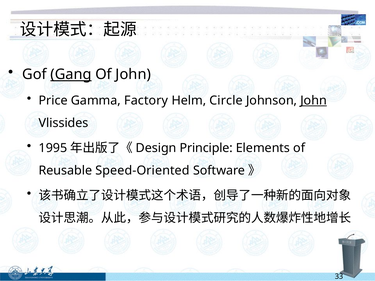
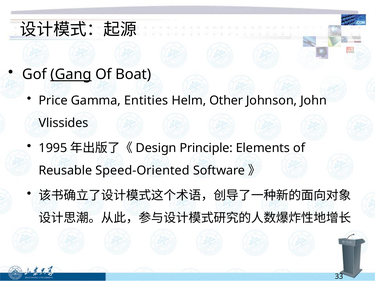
Of John: John -> Boat
Factory: Factory -> Entities
Circle: Circle -> Other
John at (314, 101) underline: present -> none
